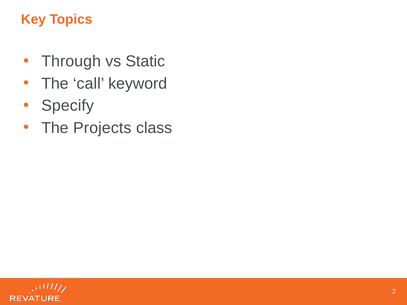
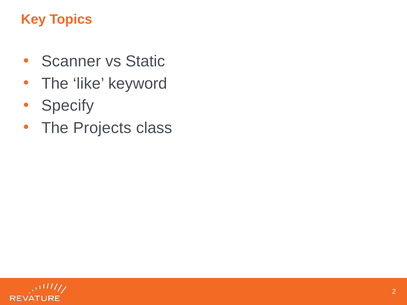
Through: Through -> Scanner
call: call -> like
